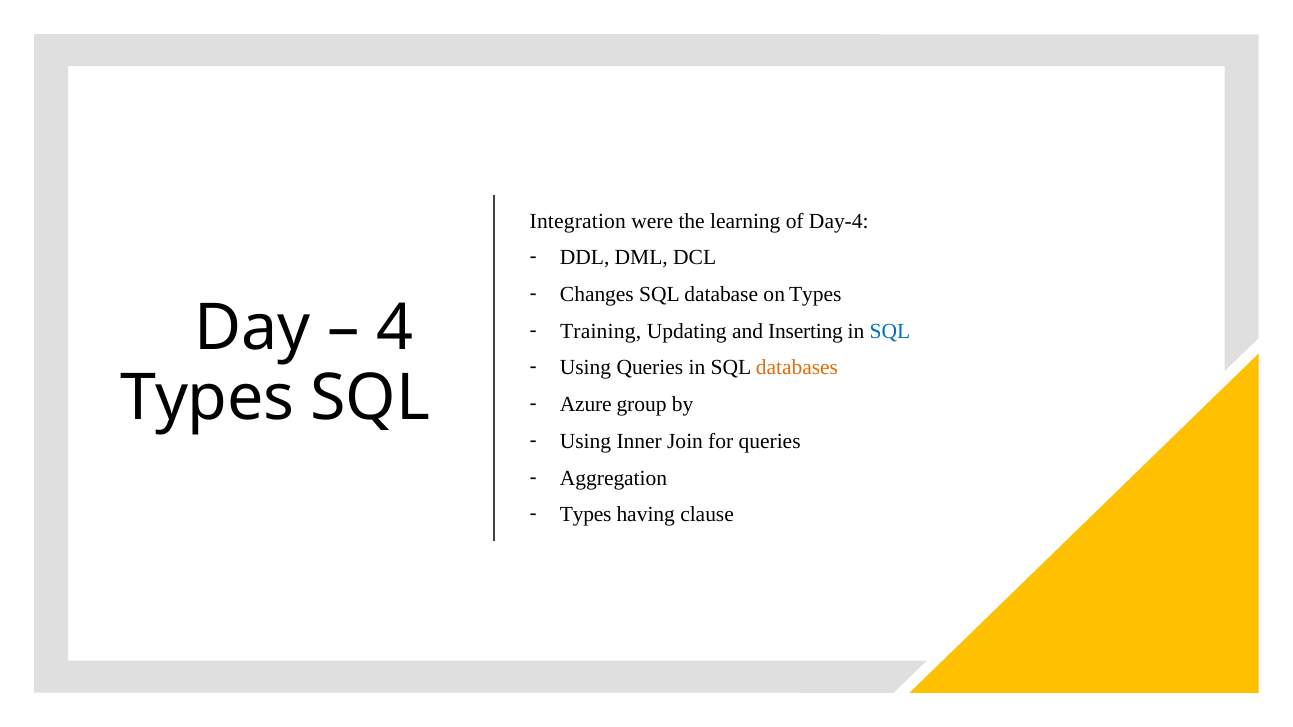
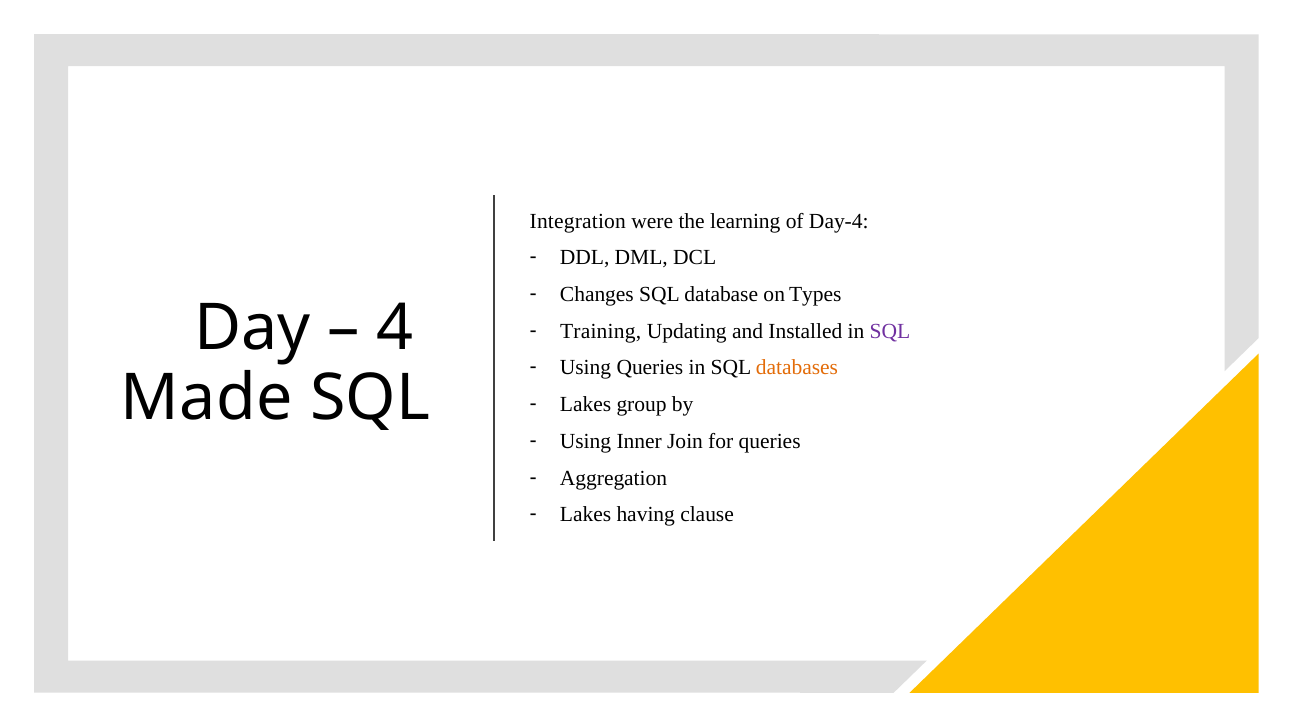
Inserting: Inserting -> Installed
SQL at (890, 331) colour: blue -> purple
Types at (207, 398): Types -> Made
Azure at (586, 405): Azure -> Lakes
Types at (586, 515): Types -> Lakes
